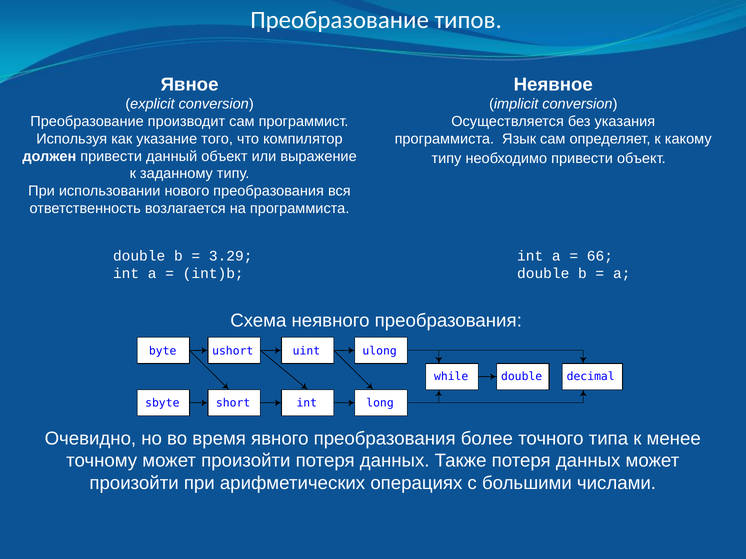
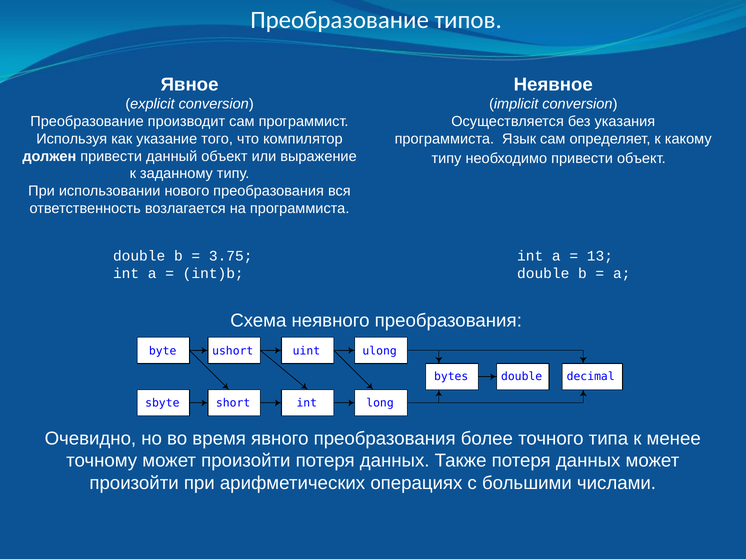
3.29: 3.29 -> 3.75
66: 66 -> 13
while: while -> bytes
